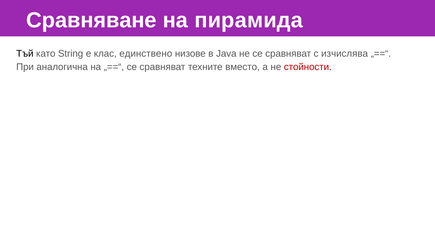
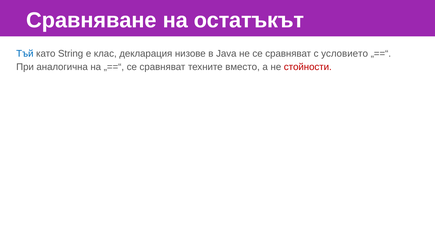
пирамида: пирамида -> остатъкът
Тъй colour: black -> blue
единствено: единствено -> декларация
изчислява: изчислява -> условието
